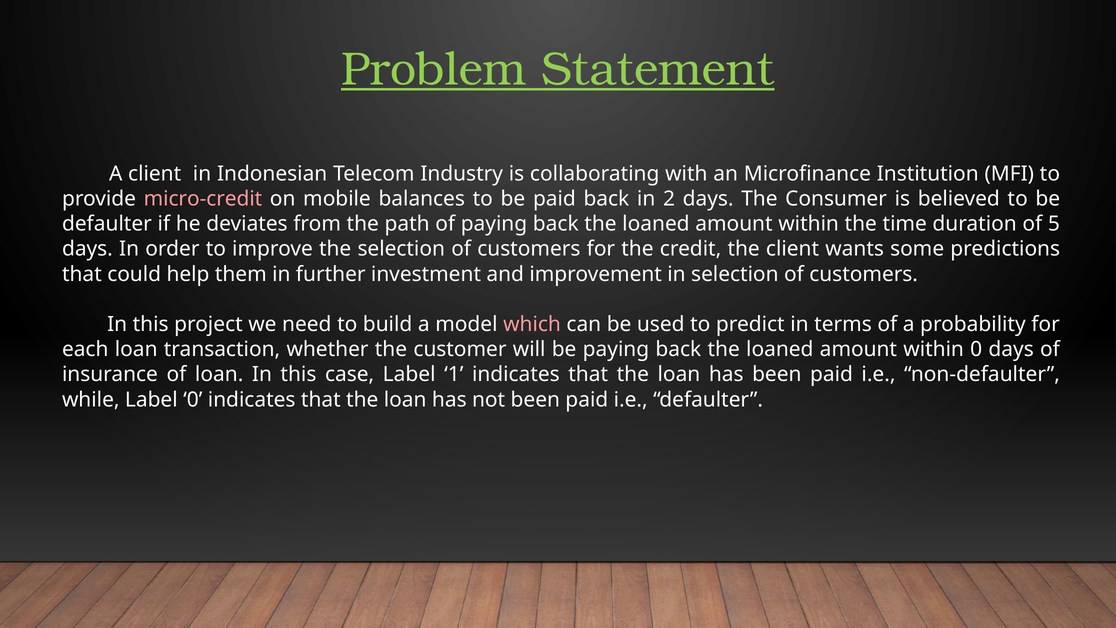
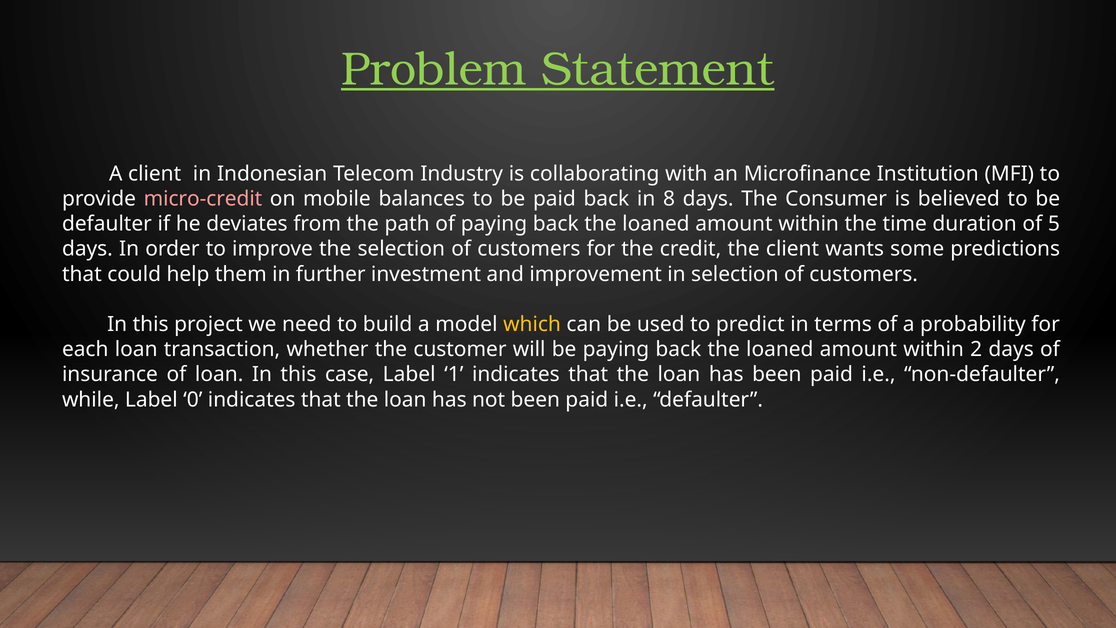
2: 2 -> 8
which colour: pink -> yellow
within 0: 0 -> 2
